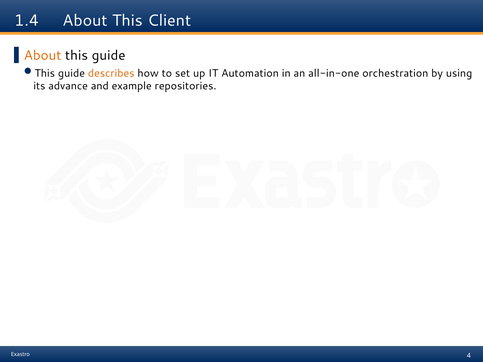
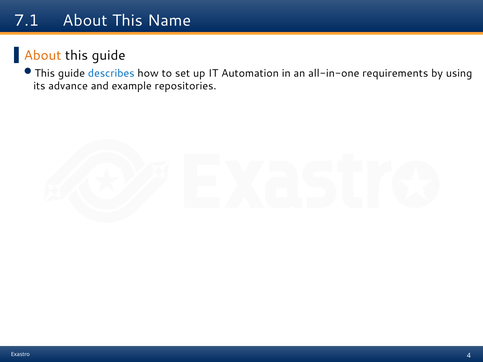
1.4: 1.4 -> 7.1
Client: Client -> Name
describes colour: orange -> blue
orchestration: orchestration -> requirements
